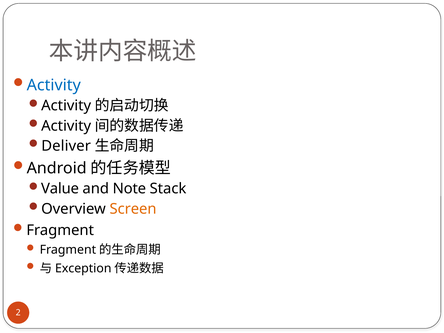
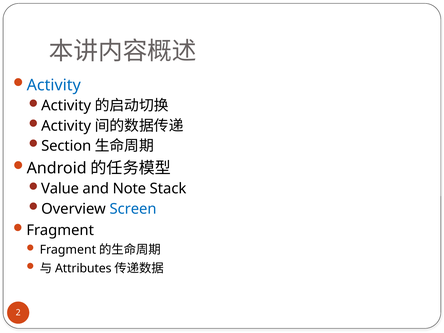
Deliver: Deliver -> Section
Screen colour: orange -> blue
Exception: Exception -> Attributes
